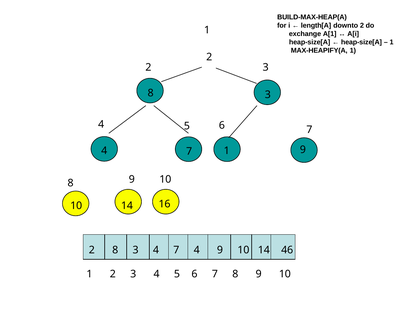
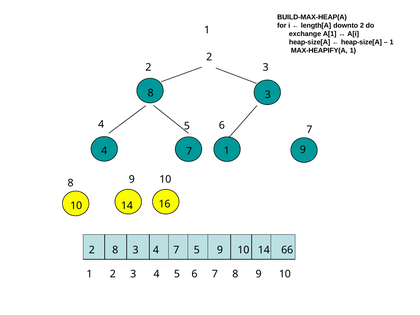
3 4 7 4: 4 -> 5
46: 46 -> 66
